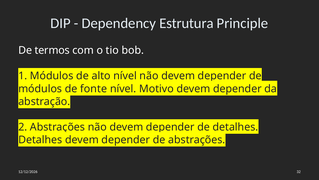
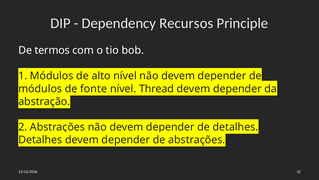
Estrutura: Estrutura -> Recursos
Motivo: Motivo -> Thread
